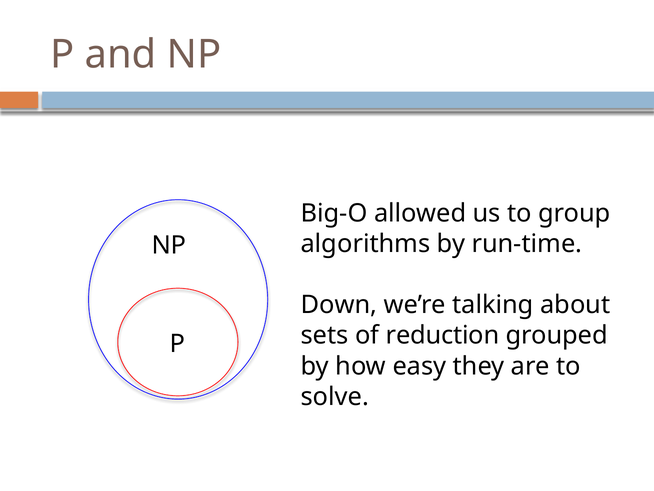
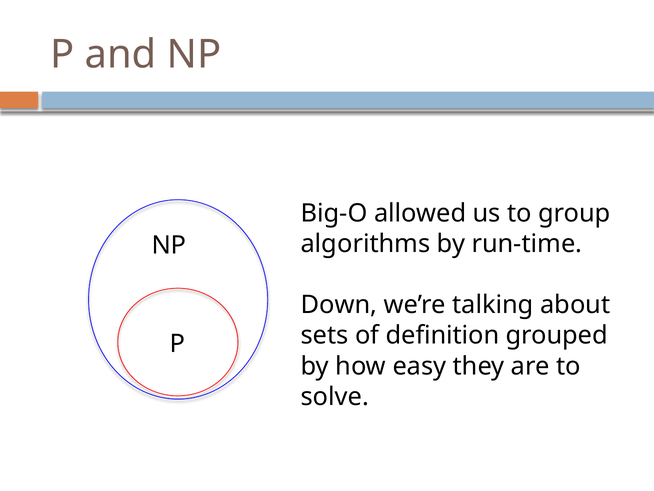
reduction: reduction -> definition
